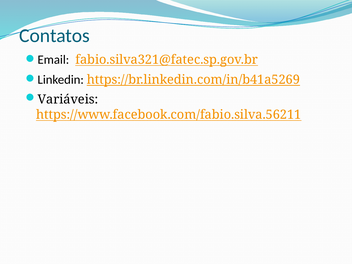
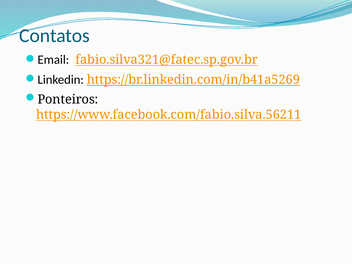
Variáveis: Variáveis -> Ponteiros
